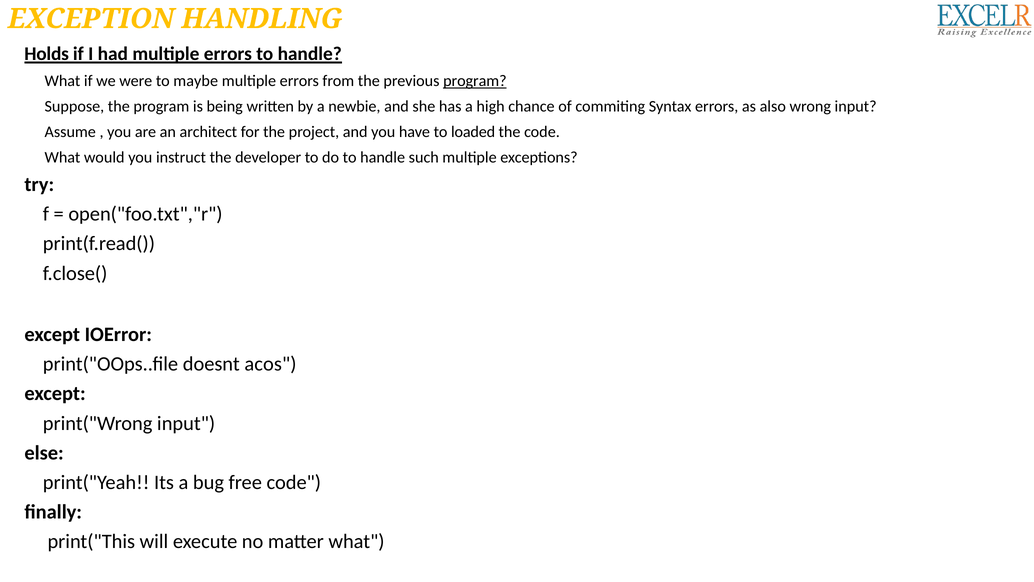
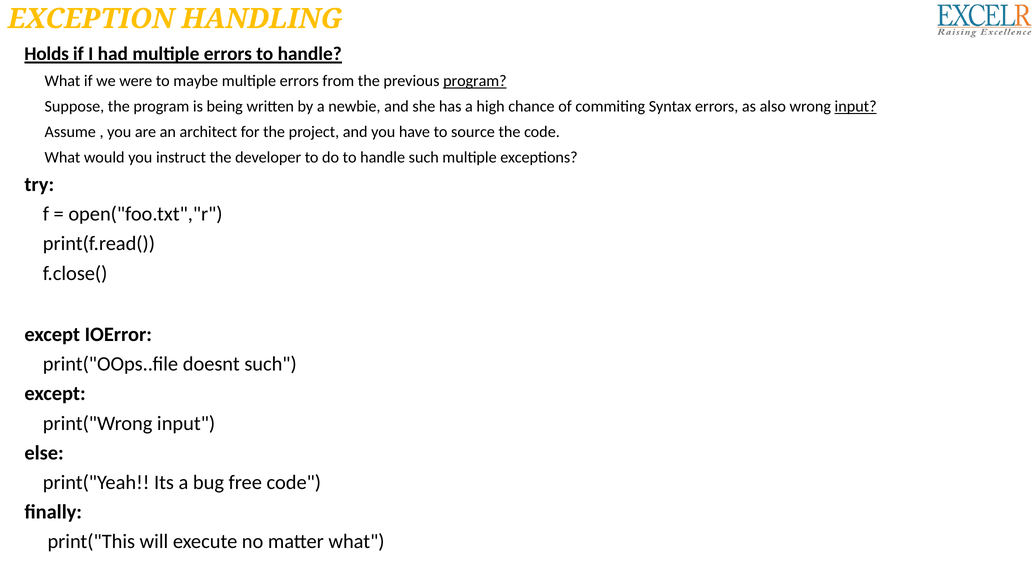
input at (856, 106) underline: none -> present
loaded: loaded -> source
doesnt acos: acos -> such
